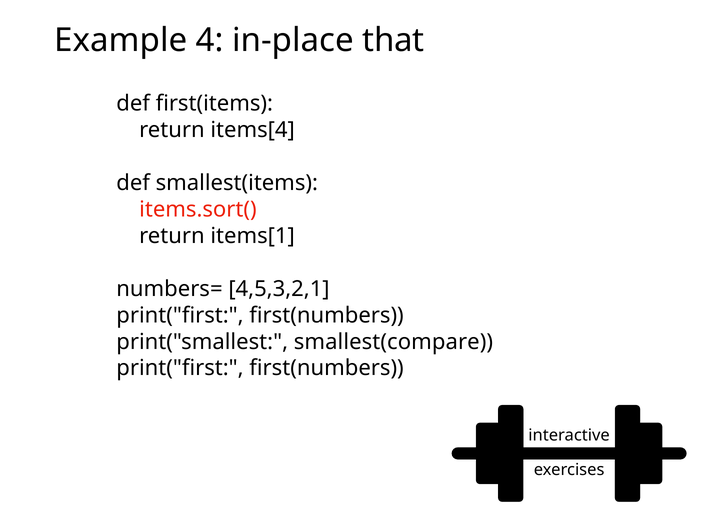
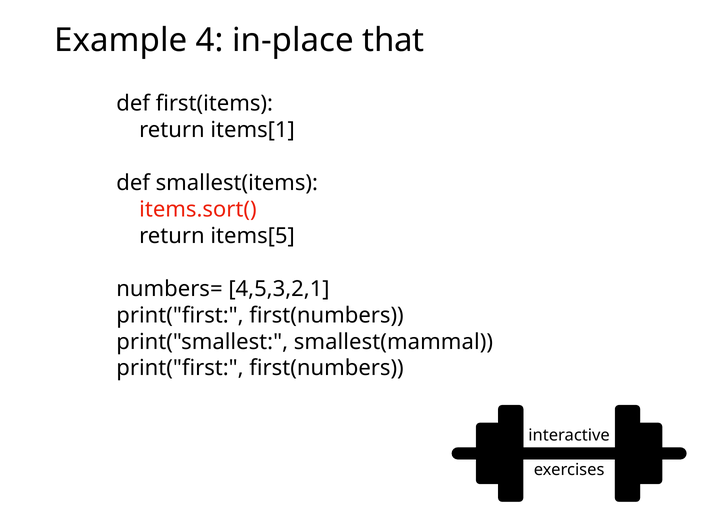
items[4: items[4 -> items[1
items[1: items[1 -> items[5
smallest(compare: smallest(compare -> smallest(mammal
